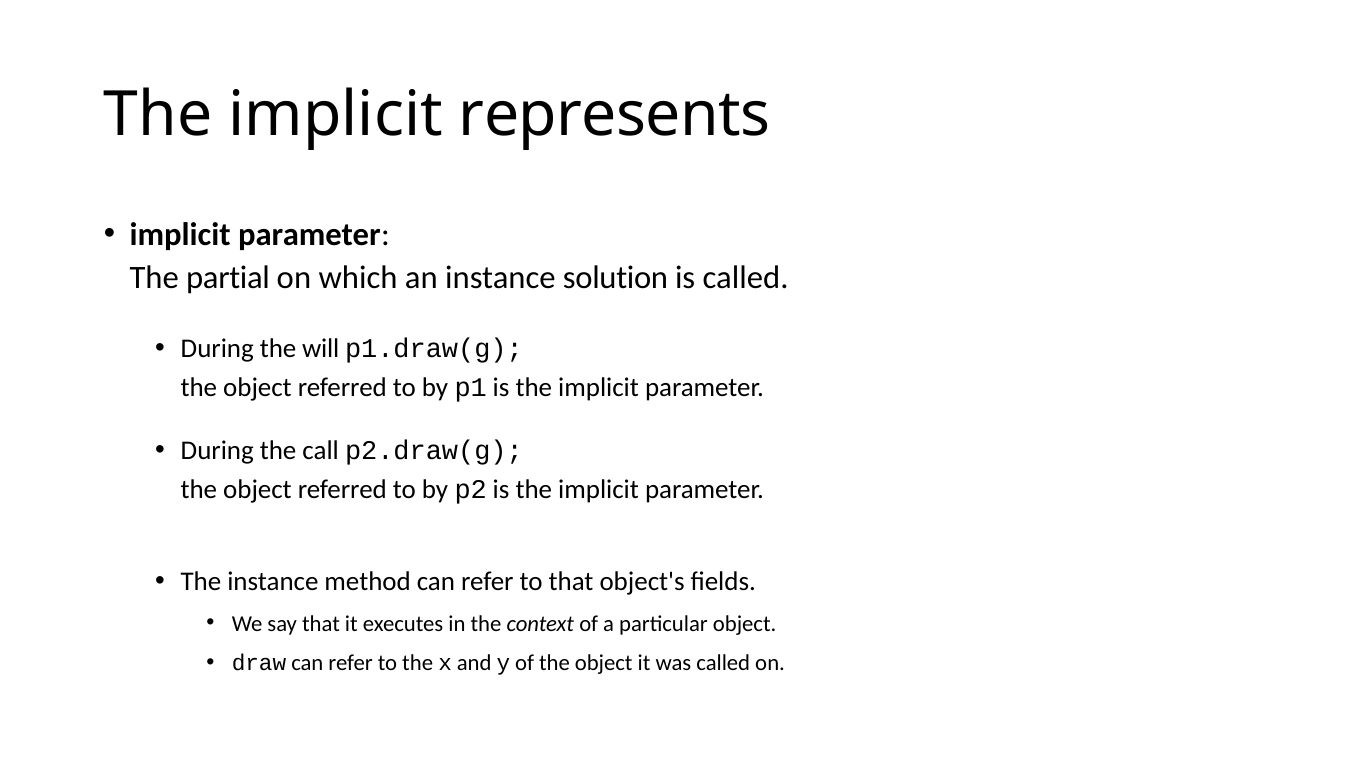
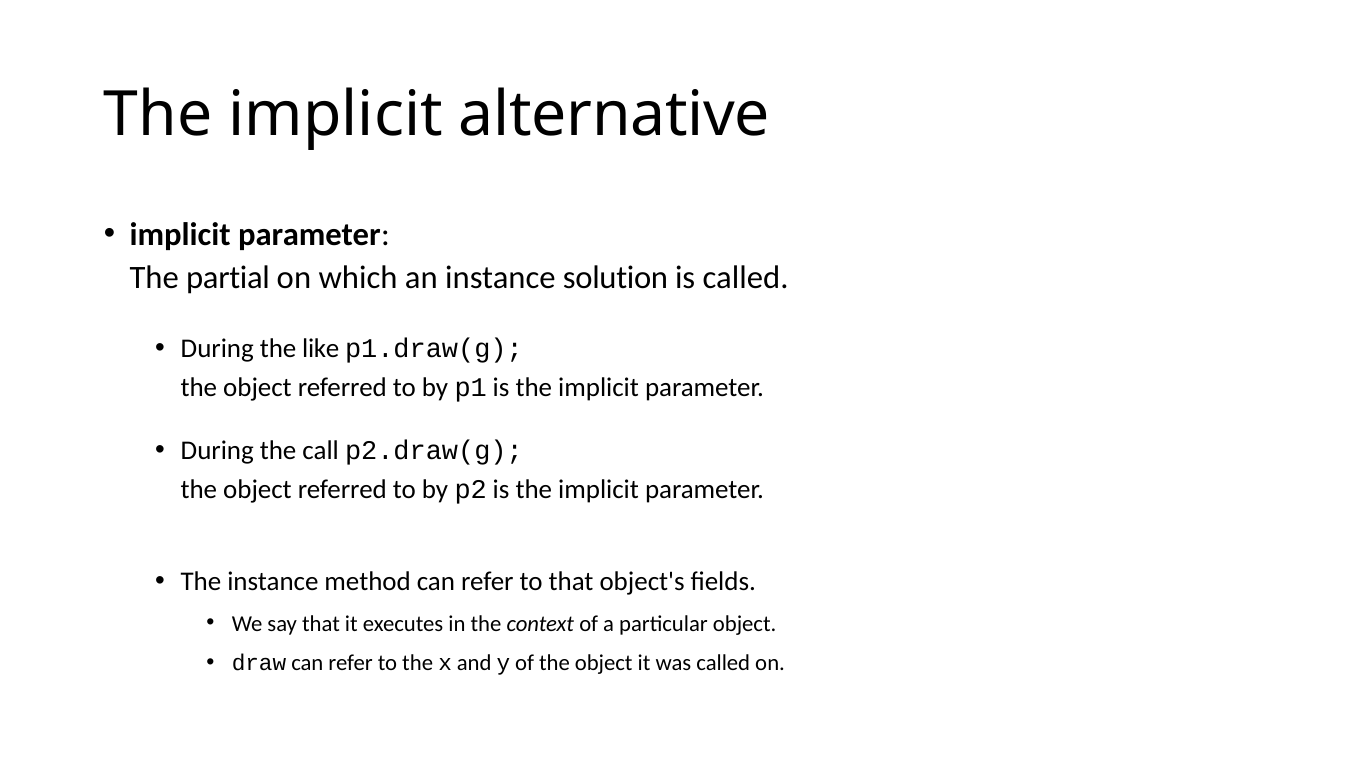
represents: represents -> alternative
will: will -> like
